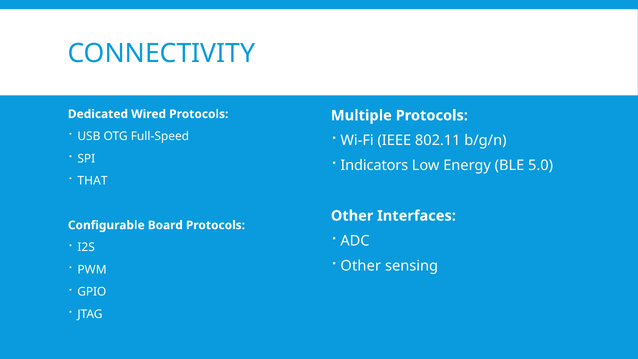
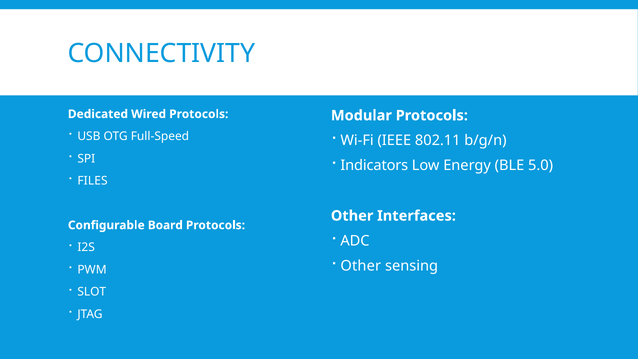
Multiple: Multiple -> Modular
THAT: THAT -> FILES
GPIO: GPIO -> SLOT
